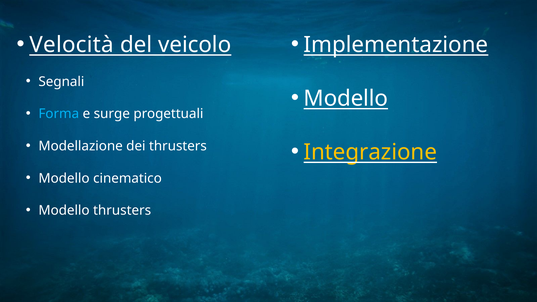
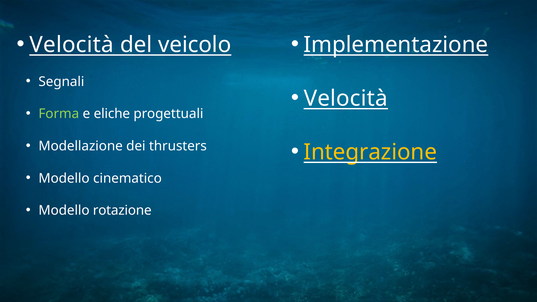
Modello at (346, 98): Modello -> Velocità
Forma colour: light blue -> light green
surge: surge -> eliche
Modello thrusters: thrusters -> rotazione
